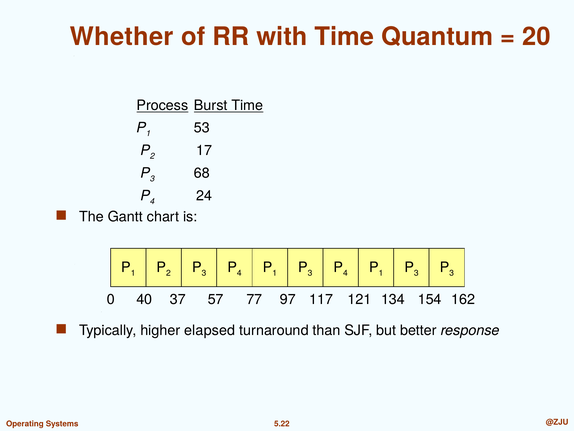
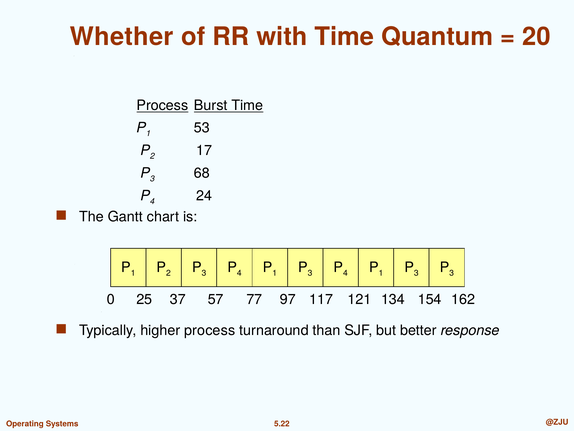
40: 40 -> 25
higher elapsed: elapsed -> process
